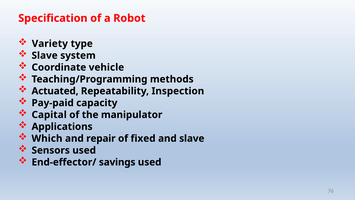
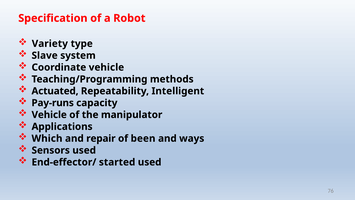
Inspection: Inspection -> Intelligent
Pay-paid: Pay-paid -> Pay-runs
Capital at (49, 115): Capital -> Vehicle
fixed: fixed -> been
and slave: slave -> ways
savings: savings -> started
